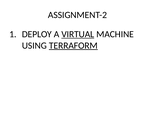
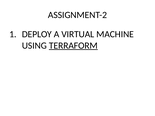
VIRTUAL underline: present -> none
